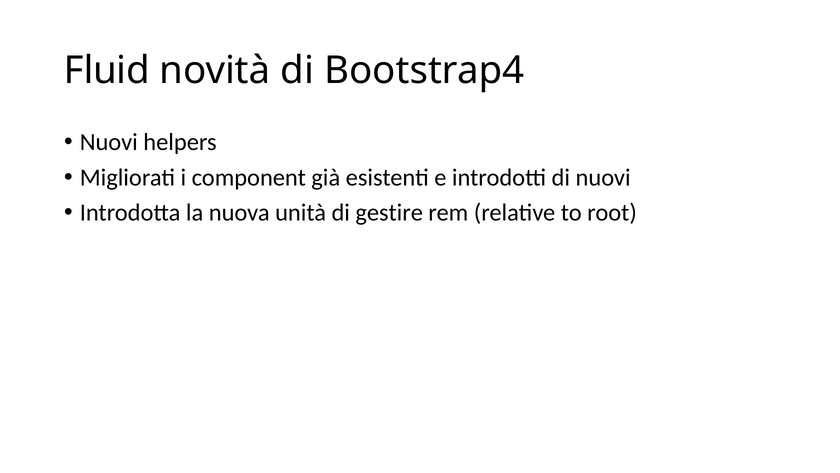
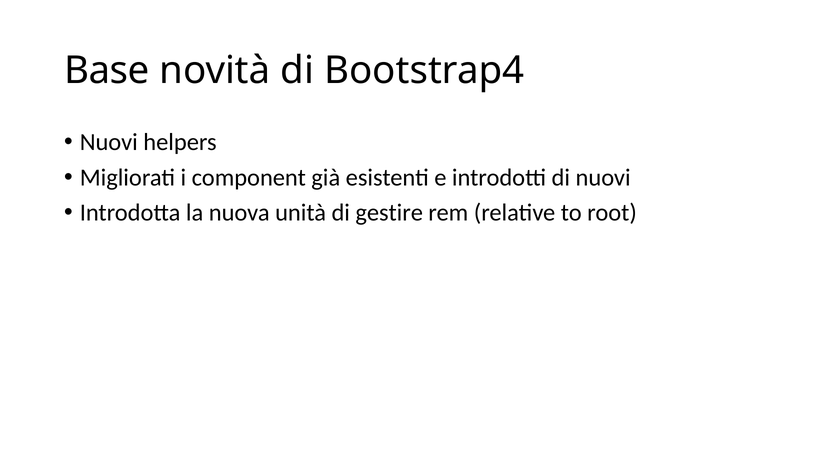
Fluid: Fluid -> Base
